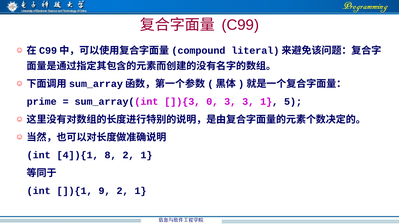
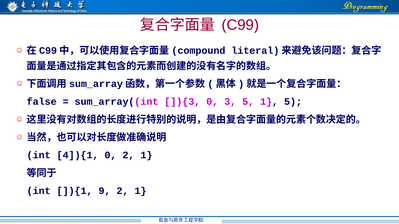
prime: prime -> false
3 3: 3 -> 5
4]){1 8: 8 -> 0
